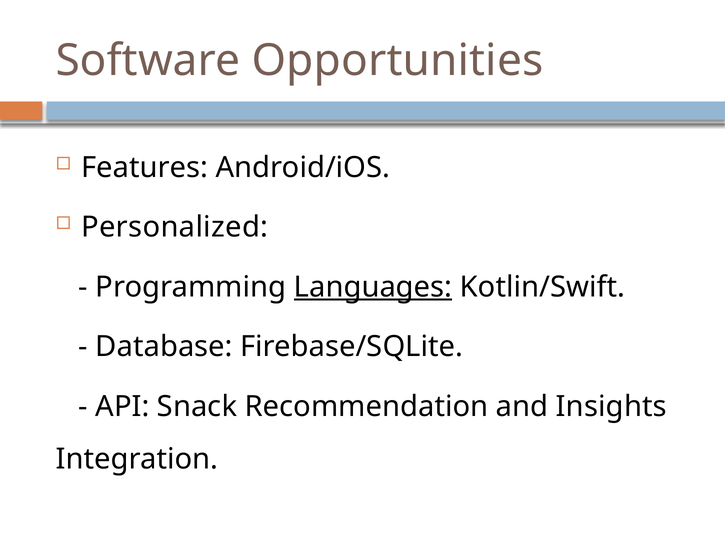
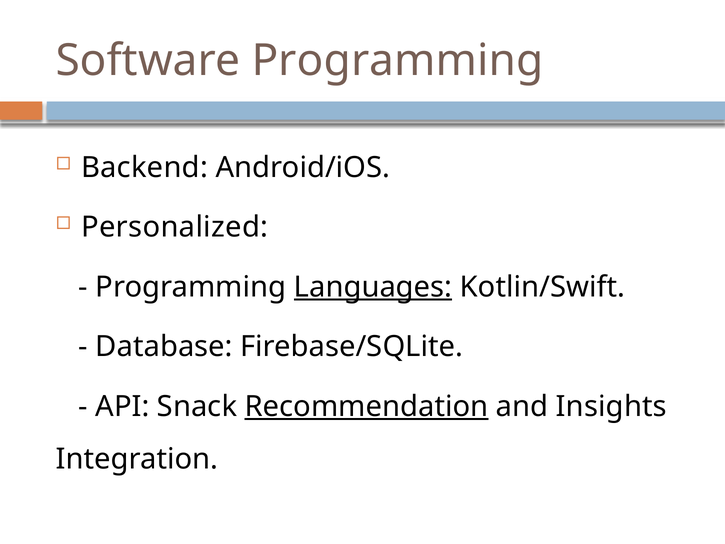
Software Opportunities: Opportunities -> Programming
Features: Features -> Backend
Recommendation underline: none -> present
